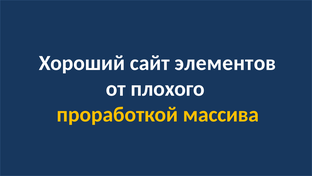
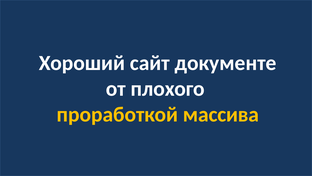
элементов: элементов -> документе
